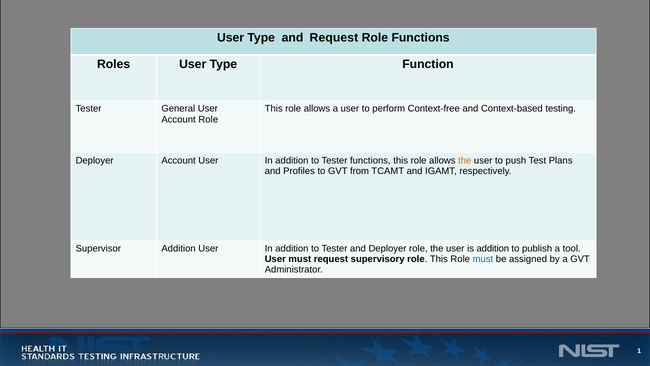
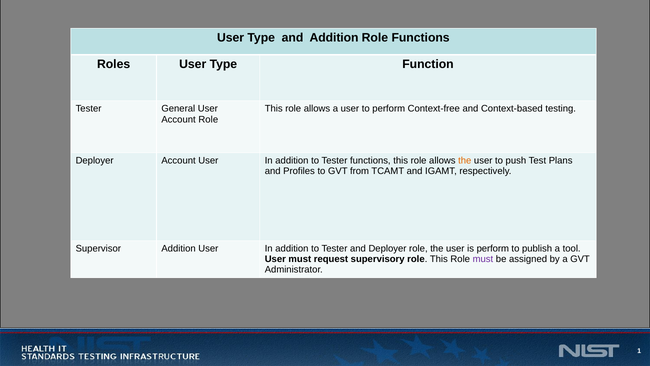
and Request: Request -> Addition
is addition: addition -> perform
must at (483, 259) colour: blue -> purple
